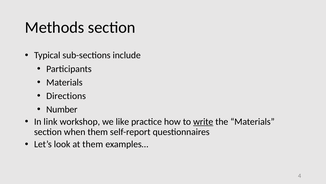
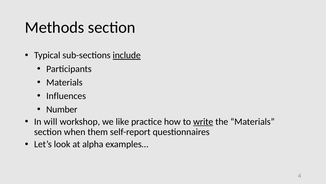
include underline: none -> present
Directions: Directions -> Influences
link: link -> will
at them: them -> alpha
